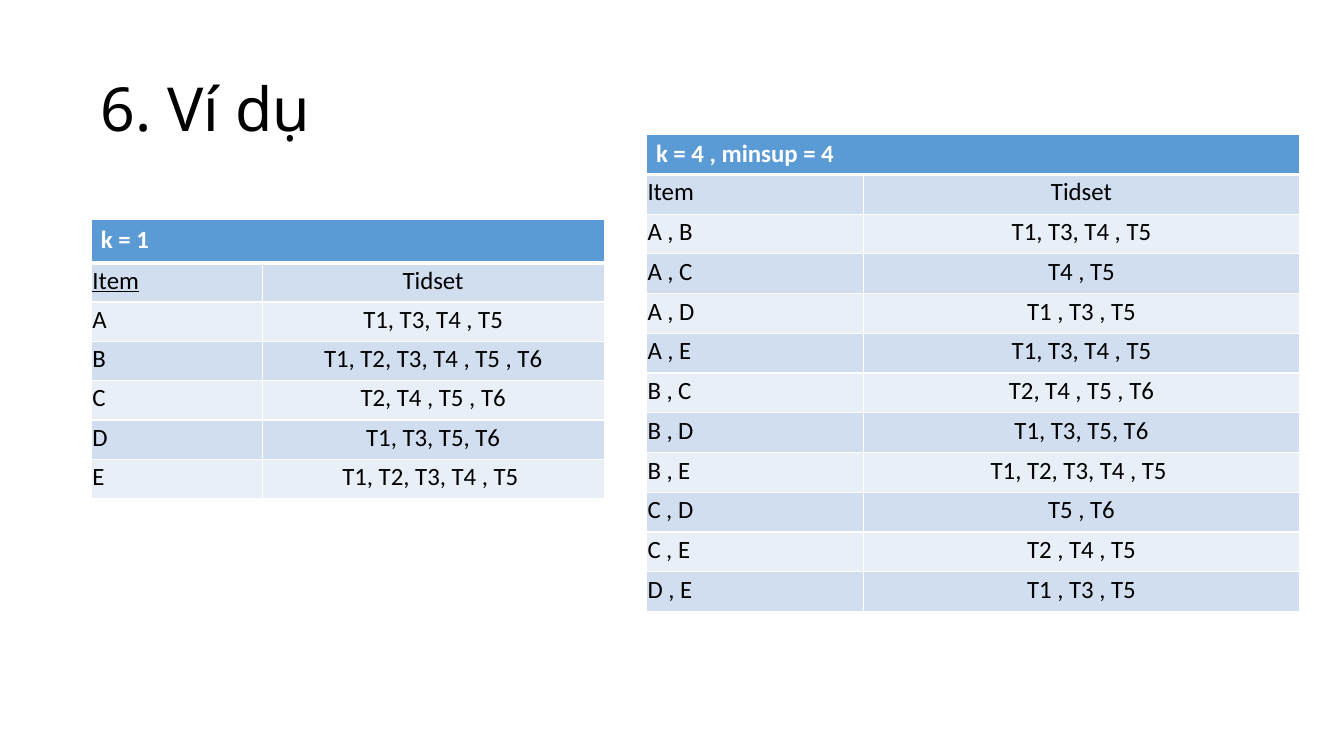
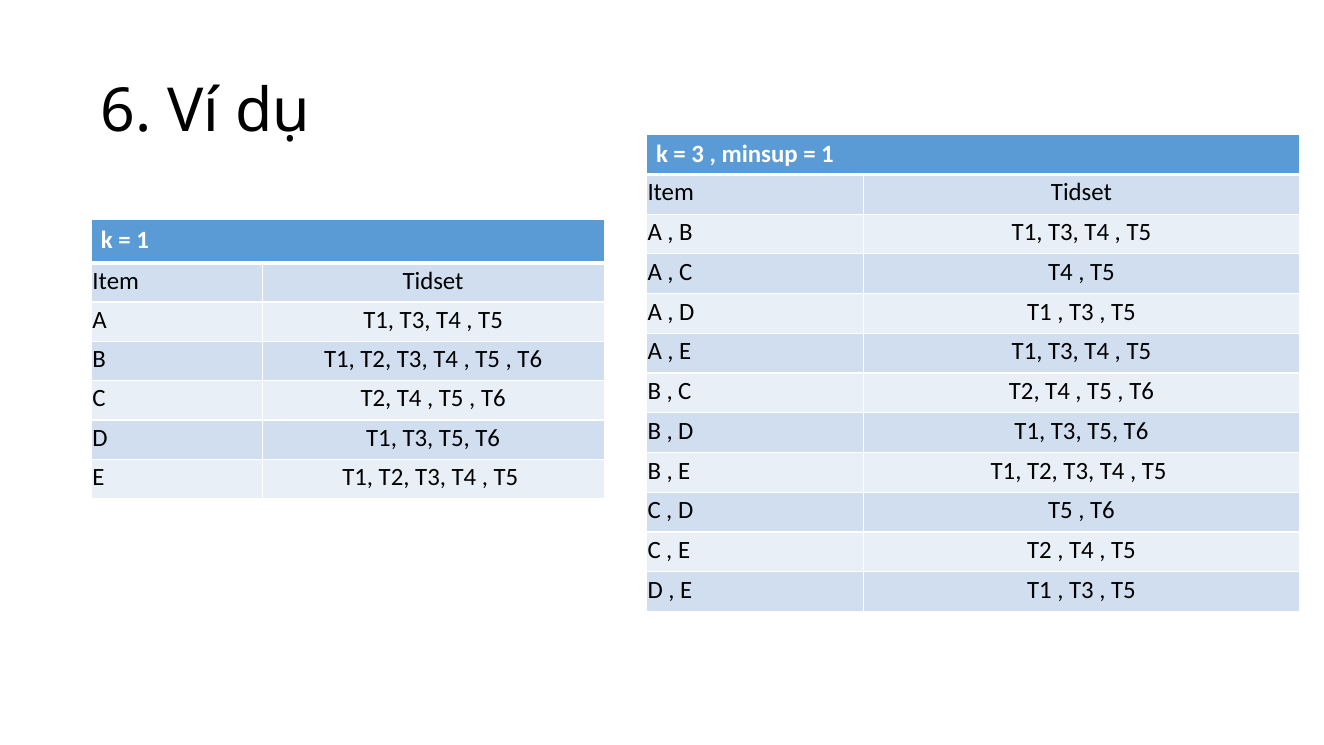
4 at (698, 154): 4 -> 3
4 at (827, 154): 4 -> 1
Item at (116, 281) underline: present -> none
